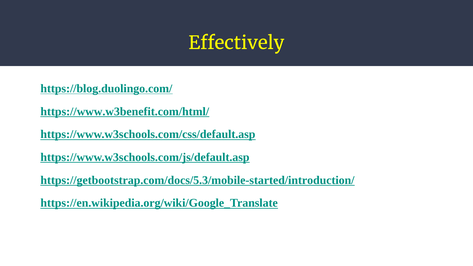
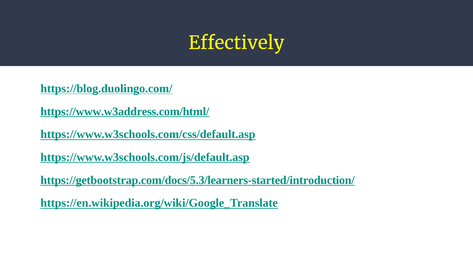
https://www.w3benefit.com/html/: https://www.w3benefit.com/html/ -> https://www.w3address.com/html/
https://getbootstrap.com/docs/5.3/mobile-started/introduction/: https://getbootstrap.com/docs/5.3/mobile-started/introduction/ -> https://getbootstrap.com/docs/5.3/learners-started/introduction/
